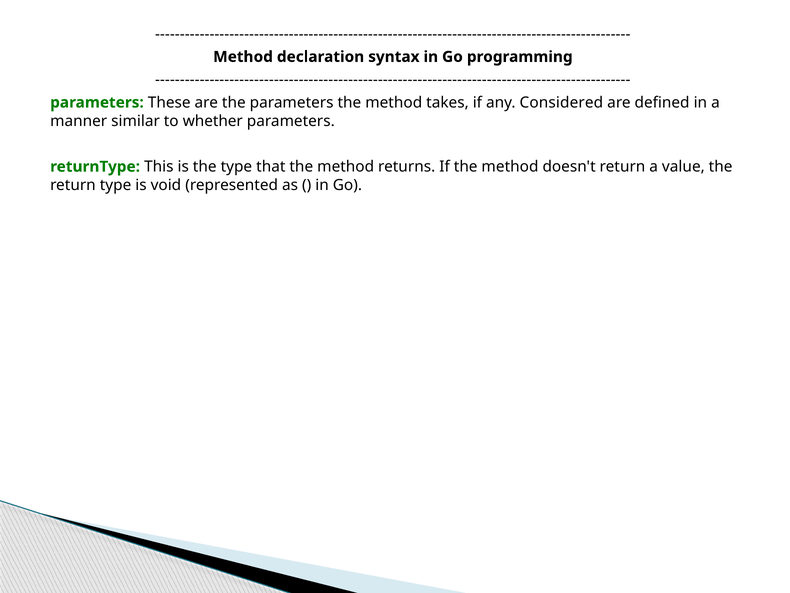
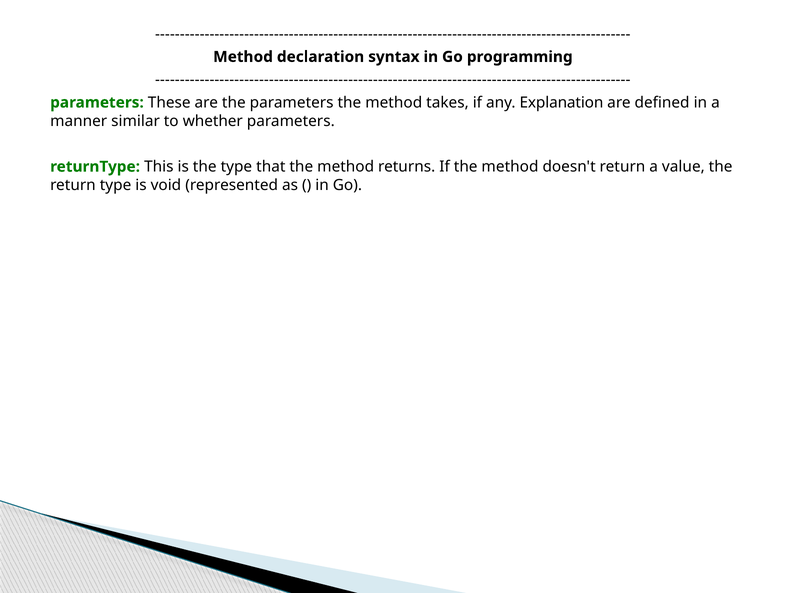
Considered: Considered -> Explanation
